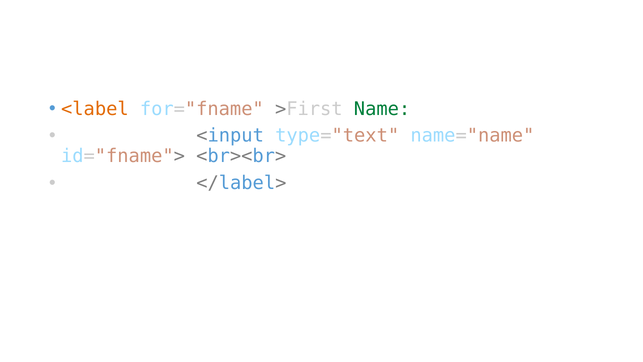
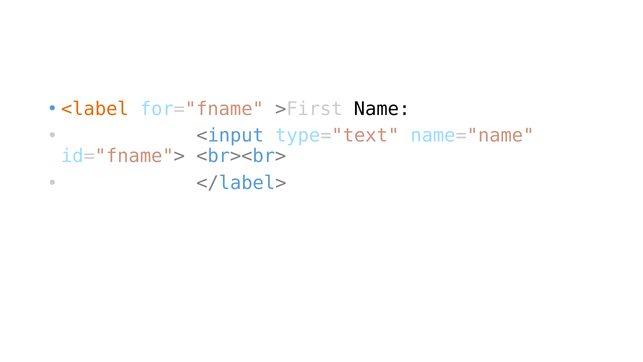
Name colour: green -> black
